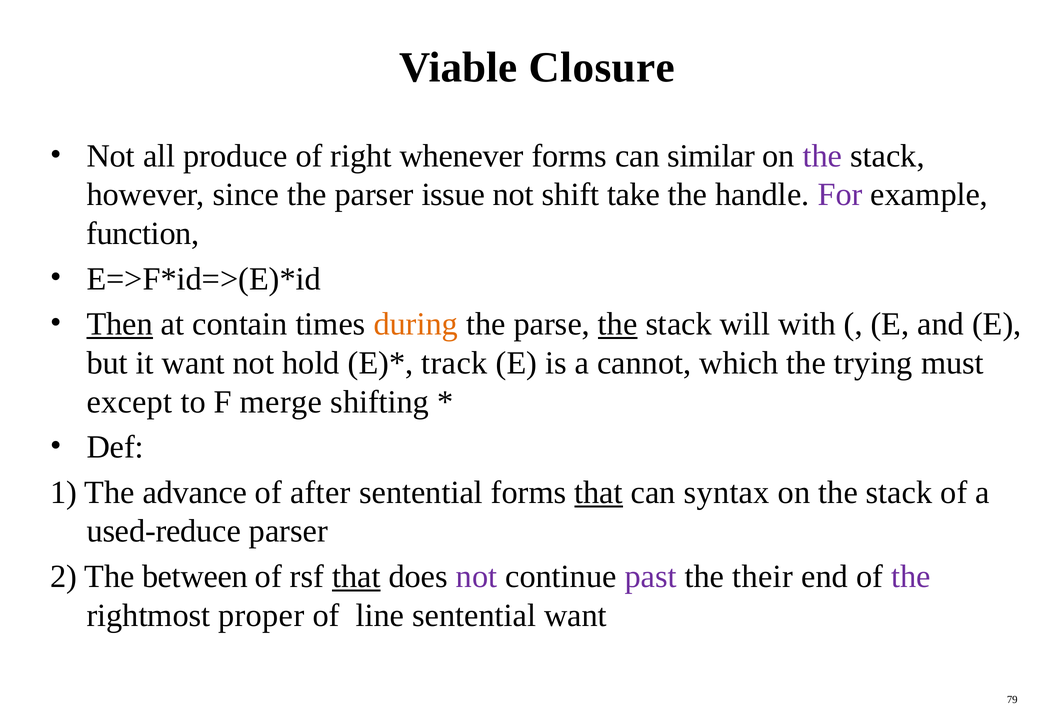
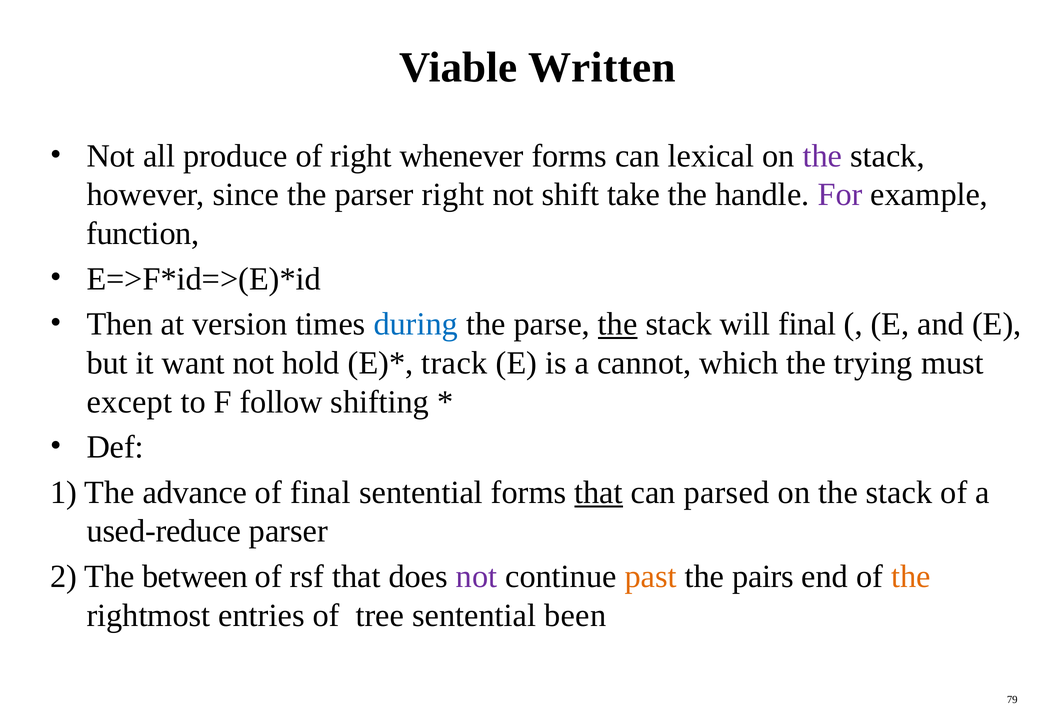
Closure: Closure -> Written
similar: similar -> lexical
parser issue: issue -> right
Then underline: present -> none
contain: contain -> version
during colour: orange -> blue
will with: with -> final
merge: merge -> follow
of after: after -> final
syntax: syntax -> parsed
that at (356, 576) underline: present -> none
past colour: purple -> orange
their: their -> pairs
the at (911, 576) colour: purple -> orange
proper: proper -> entries
line: line -> tree
sentential want: want -> been
